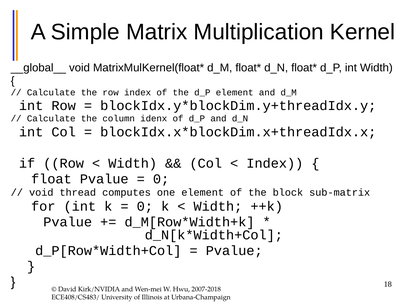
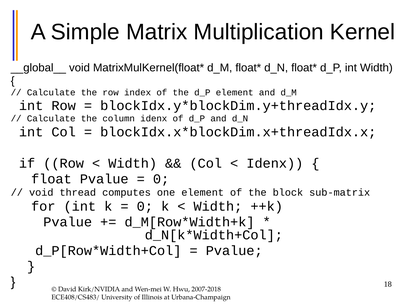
Index at (275, 163): Index -> Idenx
